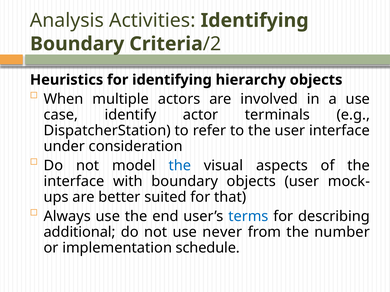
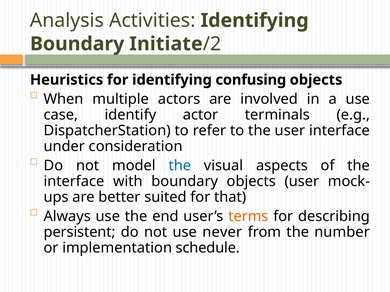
Criteria: Criteria -> Initiate
hierarchy: hierarchy -> confusing
terms colour: blue -> orange
additional: additional -> persistent
